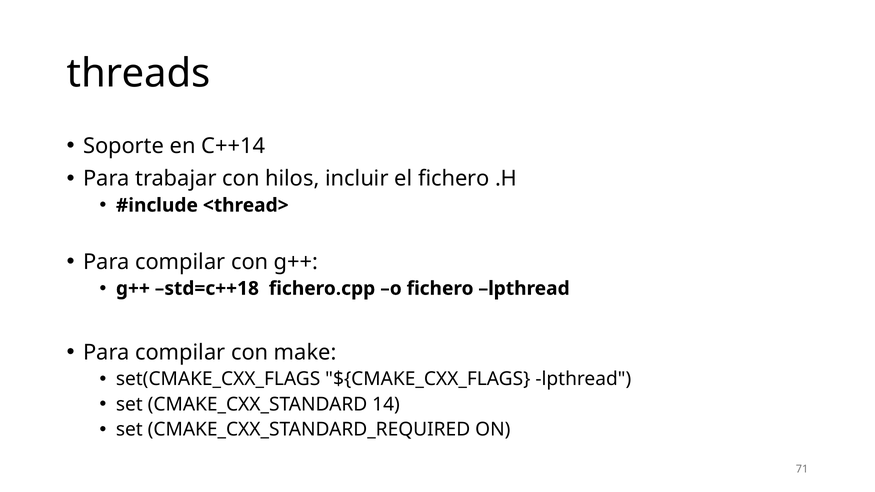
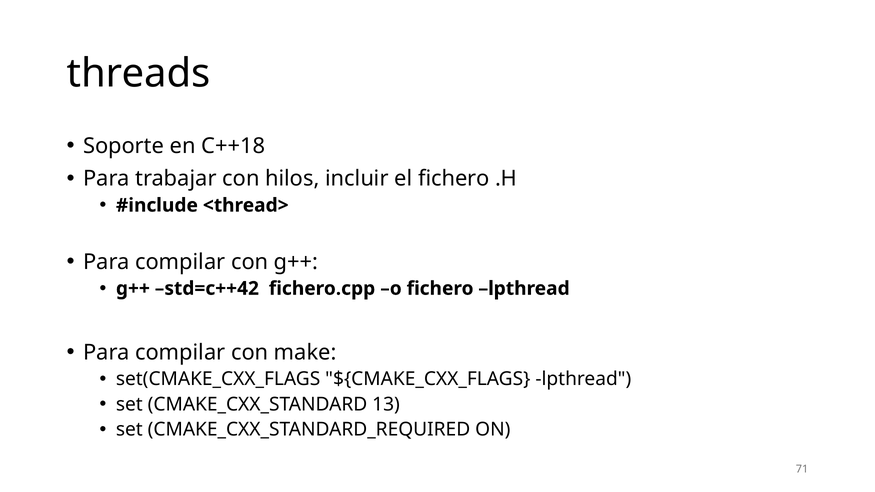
C++14: C++14 -> C++18
std=c++18: std=c++18 -> std=c++42
14: 14 -> 13
